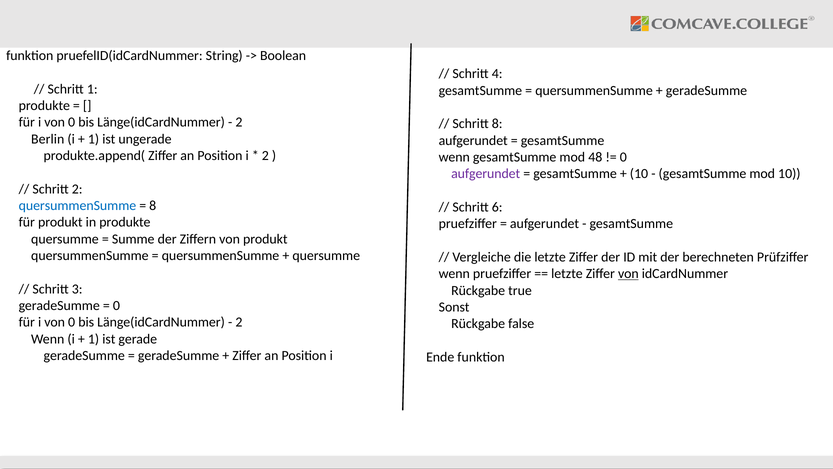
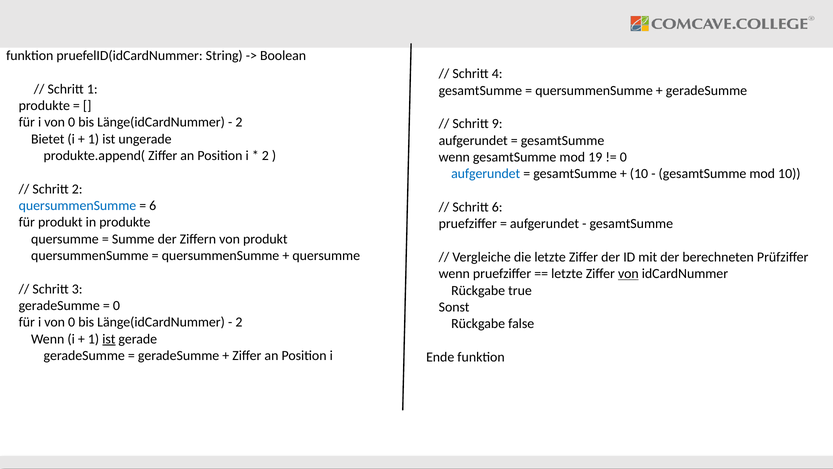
Schritt 8: 8 -> 9
Berlin: Berlin -> Bietet
48: 48 -> 19
aufgerundet at (486, 174) colour: purple -> blue
8 at (153, 205): 8 -> 6
ist at (109, 339) underline: none -> present
